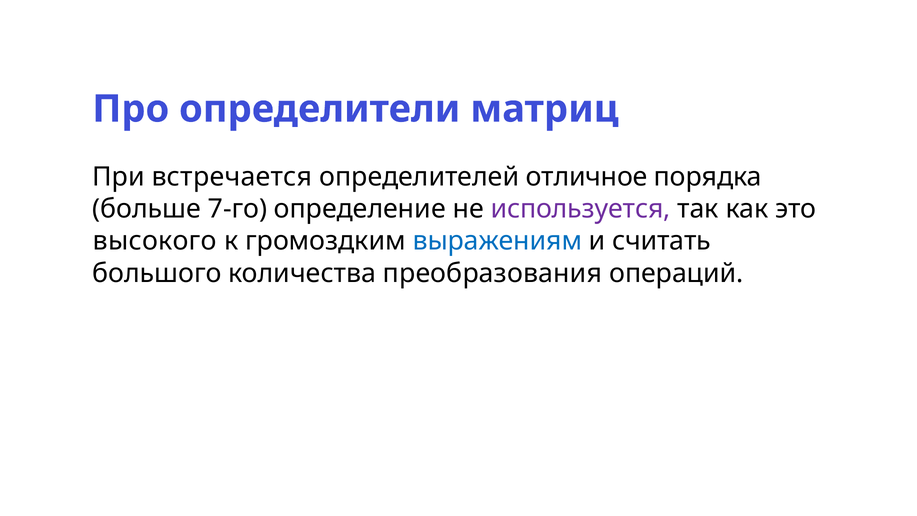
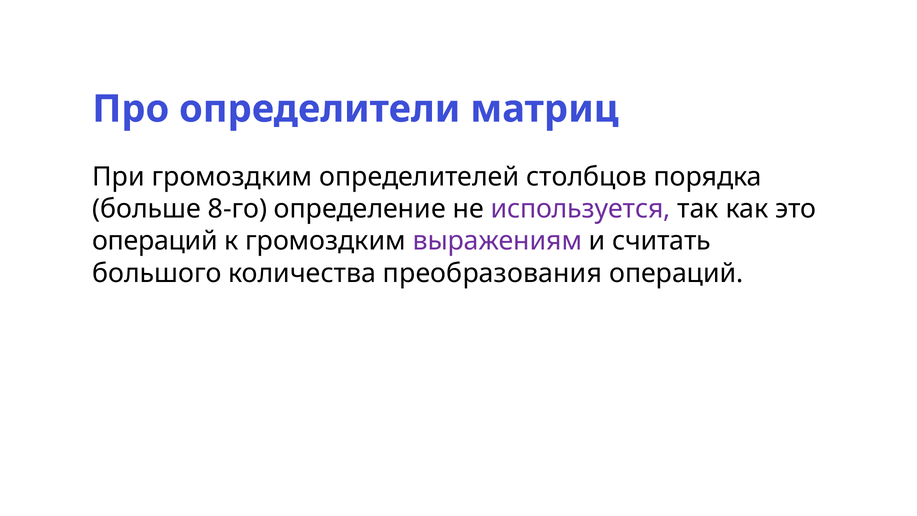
При встречается: встречается -> громоздким
отличное: отличное -> столбцов
7-го: 7-го -> 8-го
высокого at (155, 241): высокого -> операций
выражениям colour: blue -> purple
